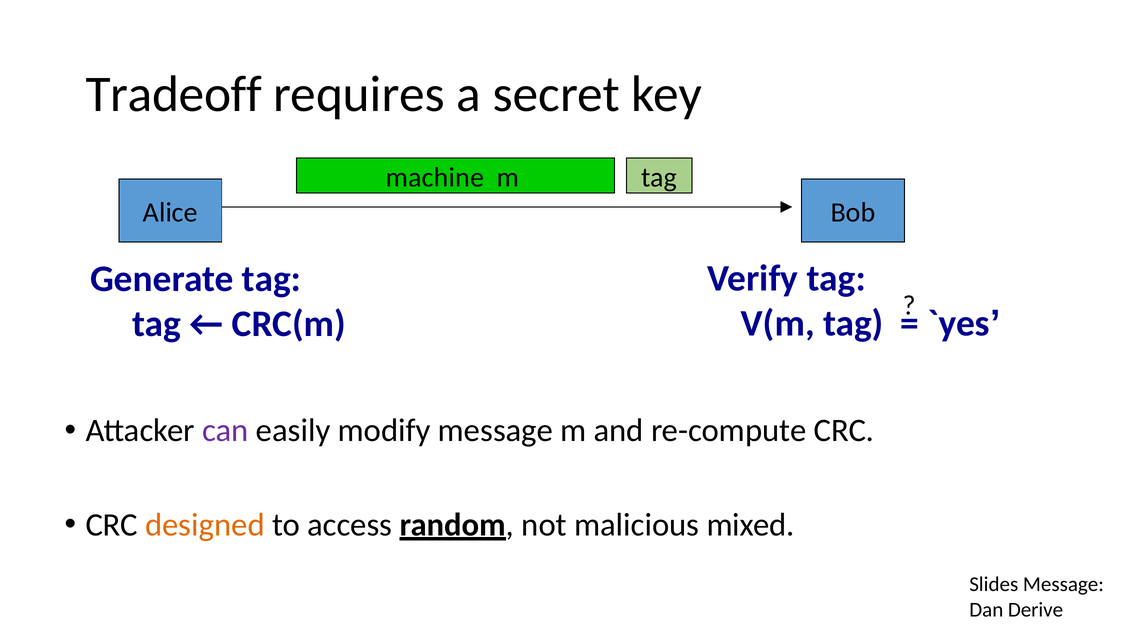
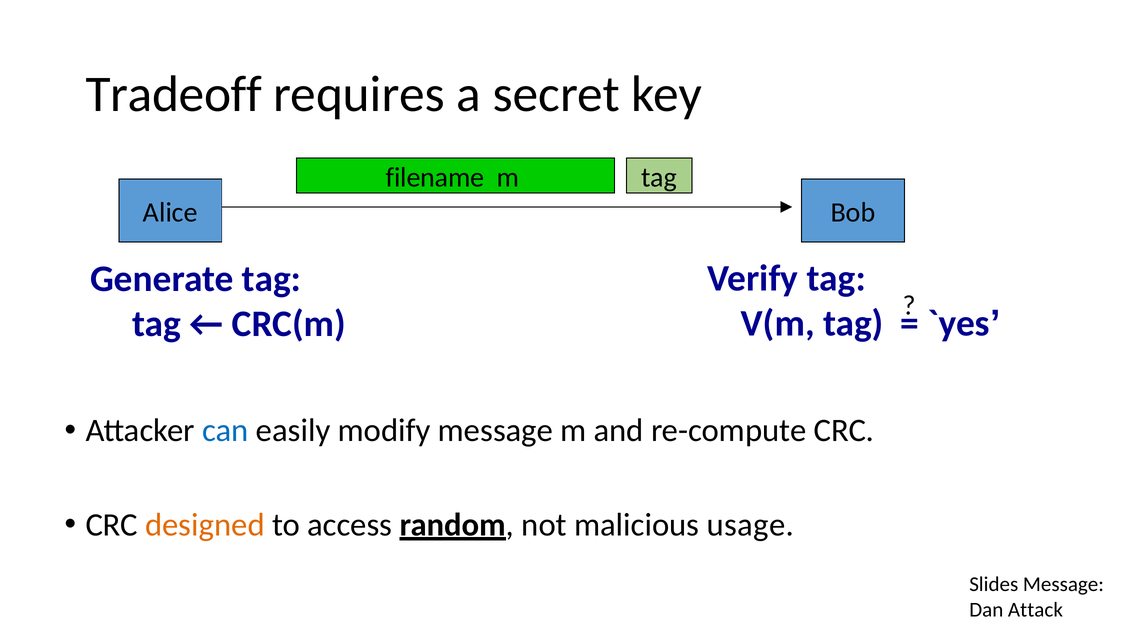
machine: machine -> filename
can colour: purple -> blue
mixed: mixed -> usage
Derive: Derive -> Attack
